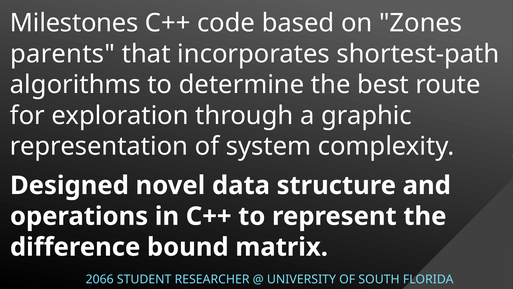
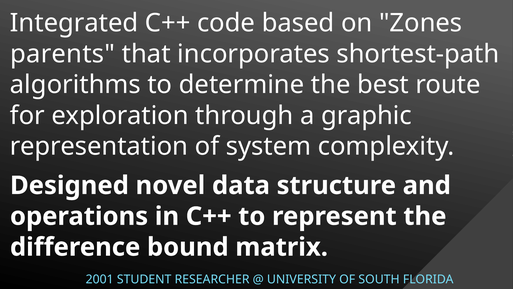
Milestones: Milestones -> Integrated
2066: 2066 -> 2001
